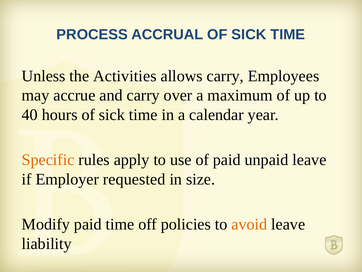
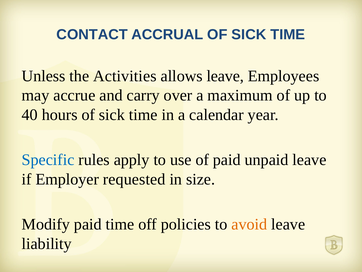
PROCESS: PROCESS -> CONTACT
allows carry: carry -> leave
Specific colour: orange -> blue
